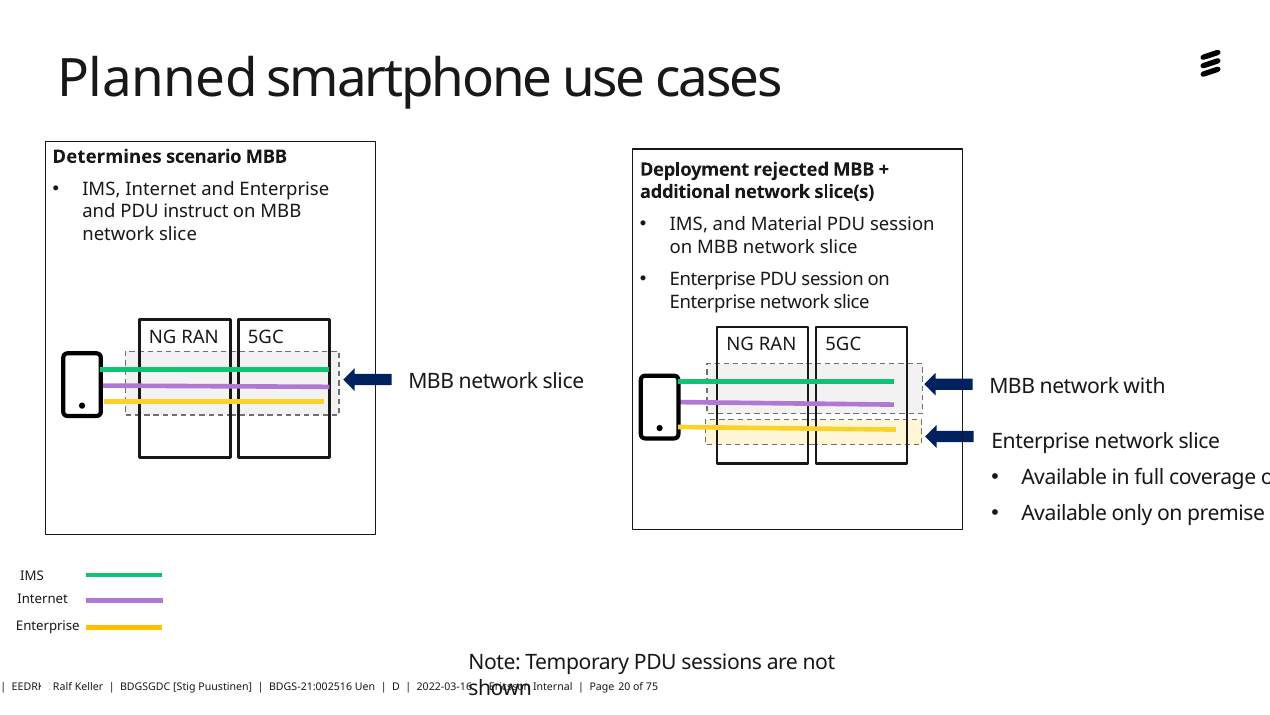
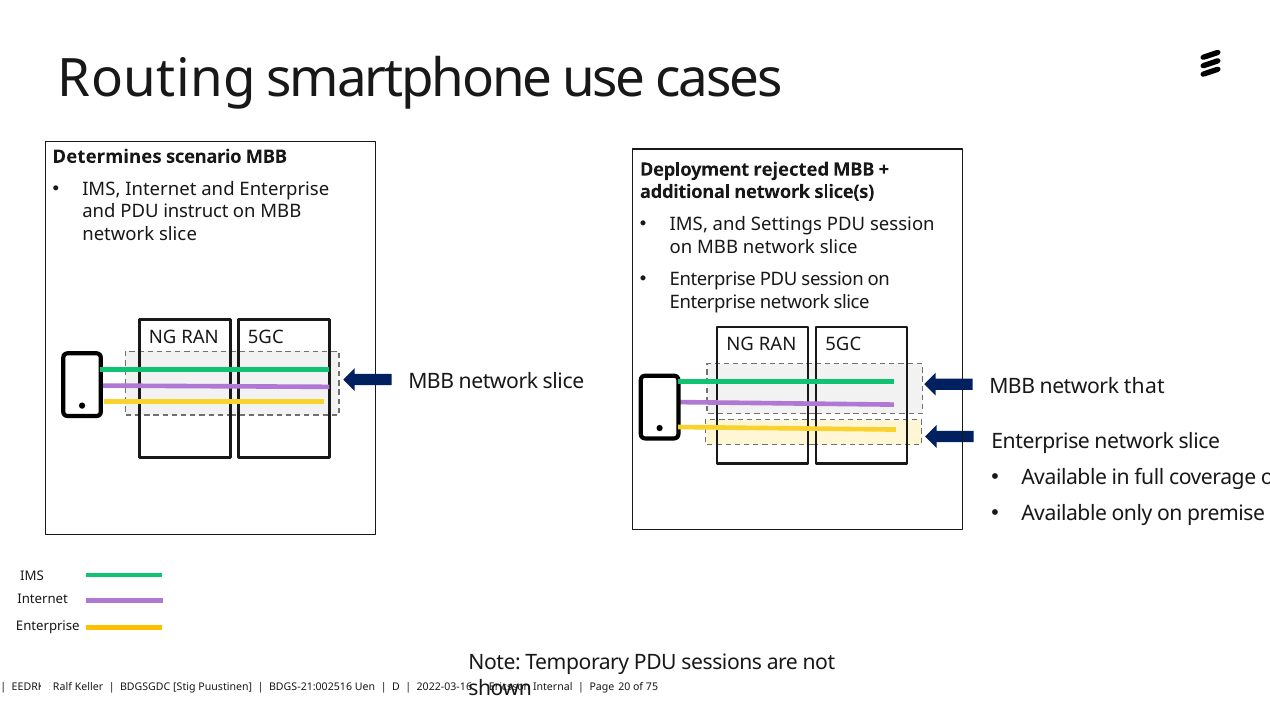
Planned: Planned -> Routing
Material: Material -> Settings
with: with -> that
